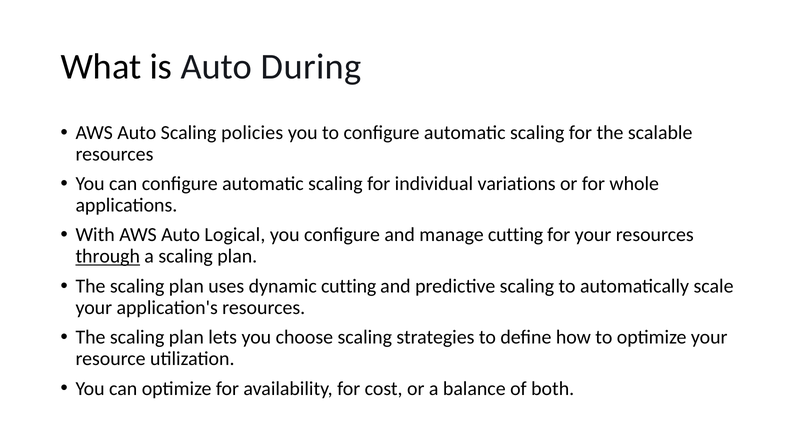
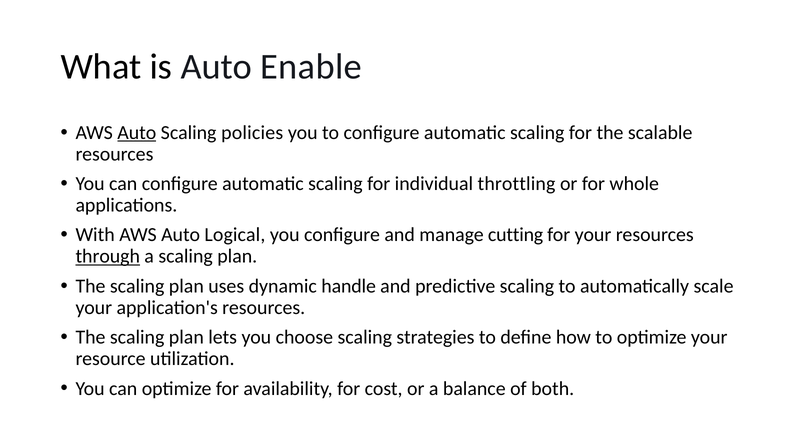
During: During -> Enable
Auto at (137, 133) underline: none -> present
variations: variations -> throttling
dynamic cutting: cutting -> handle
